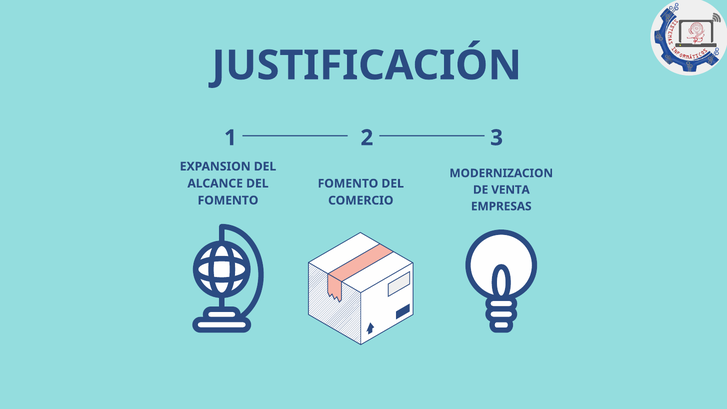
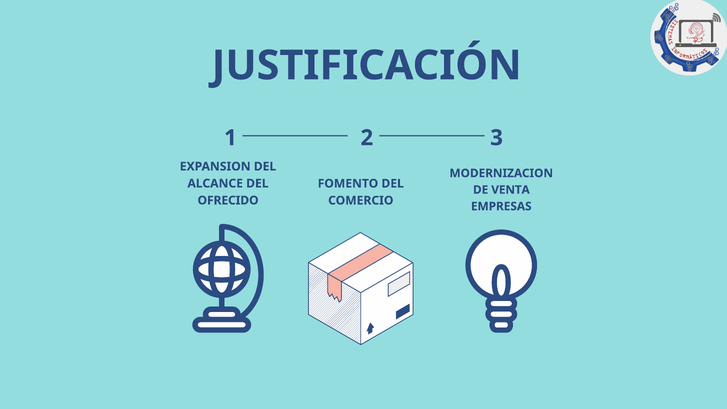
FOMENTO at (228, 200): FOMENTO -> OFRECIDO
